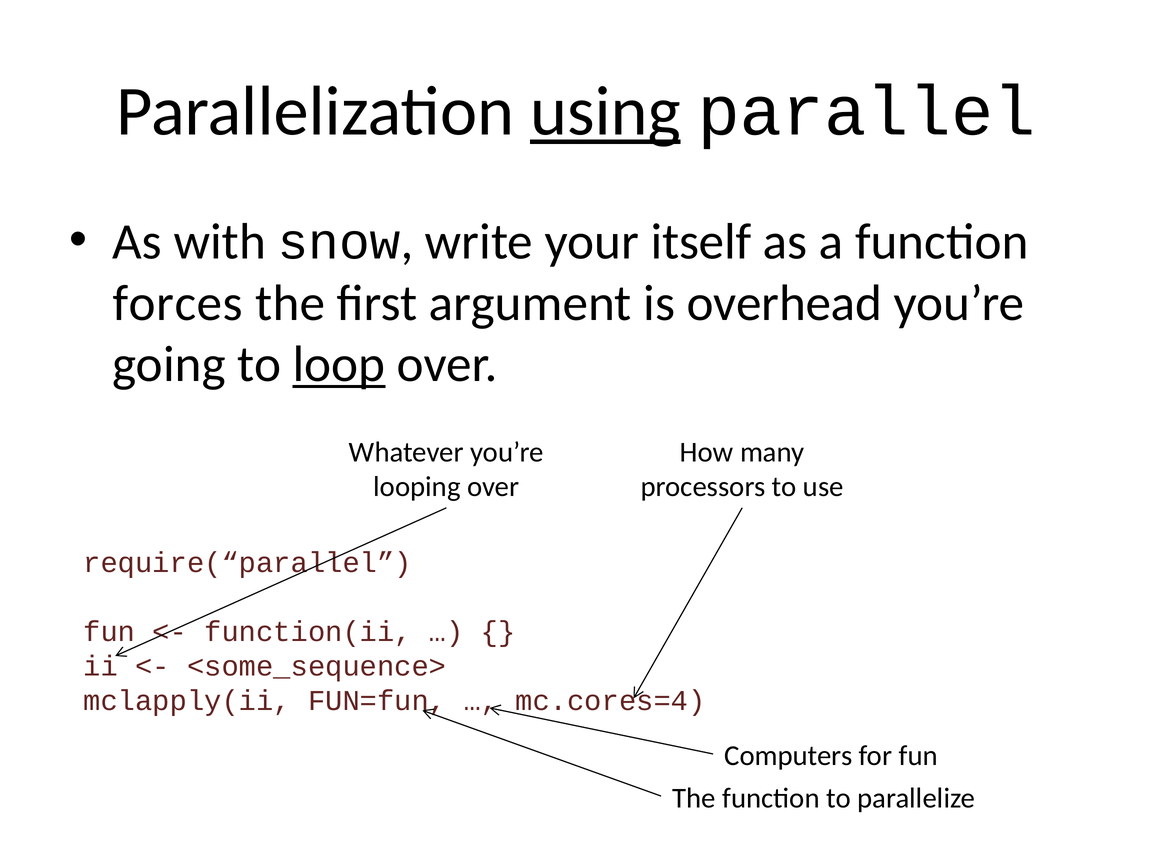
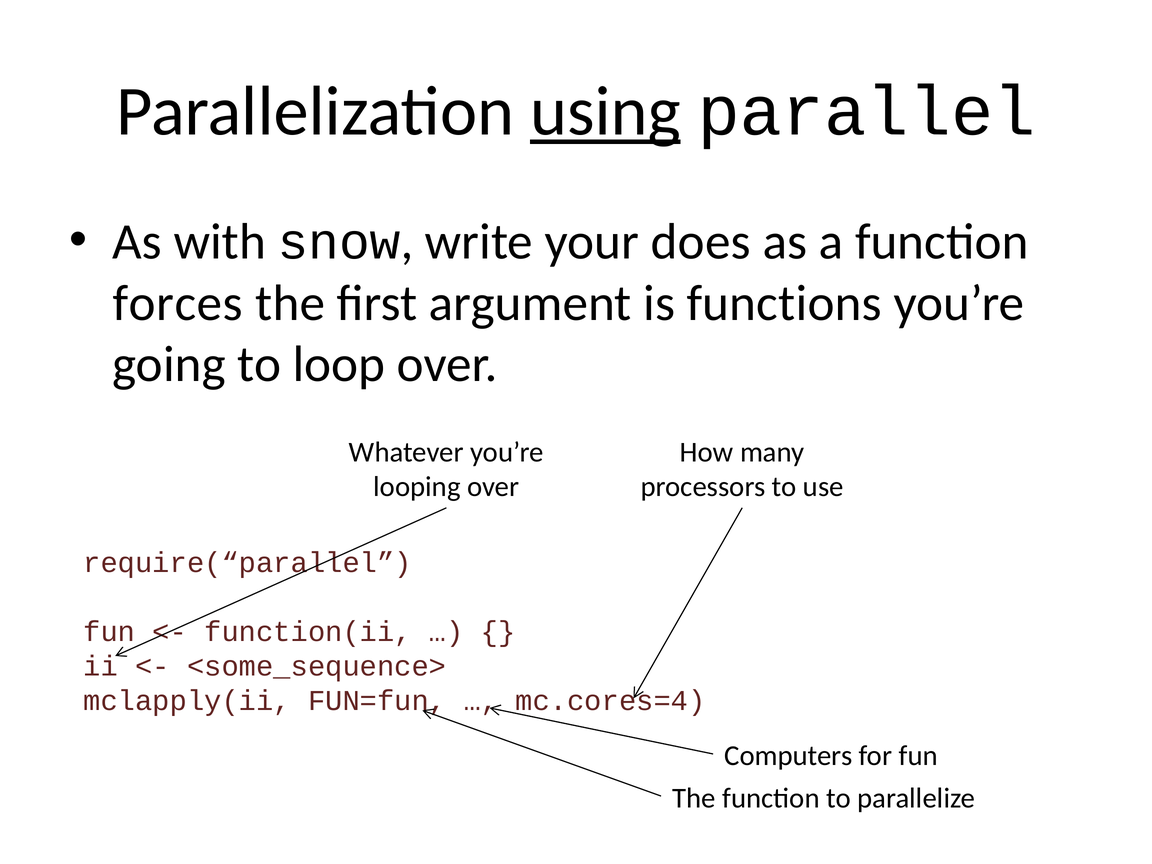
itself: itself -> does
overhead: overhead -> functions
loop underline: present -> none
